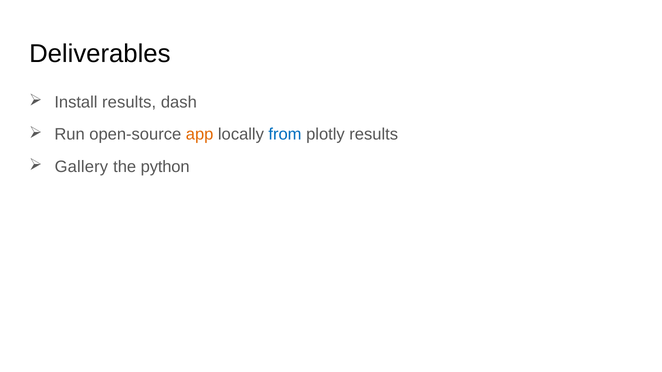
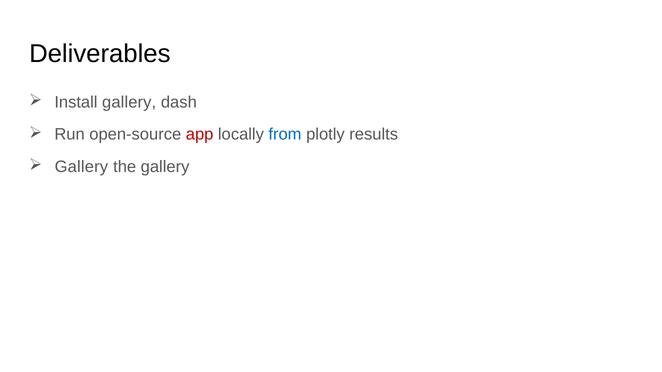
Install results: results -> gallery
app colour: orange -> red
the python: python -> gallery
